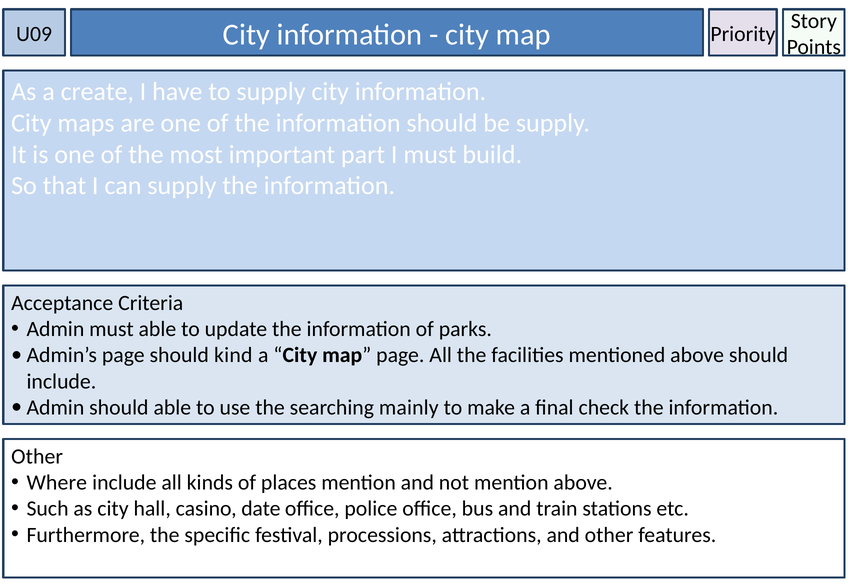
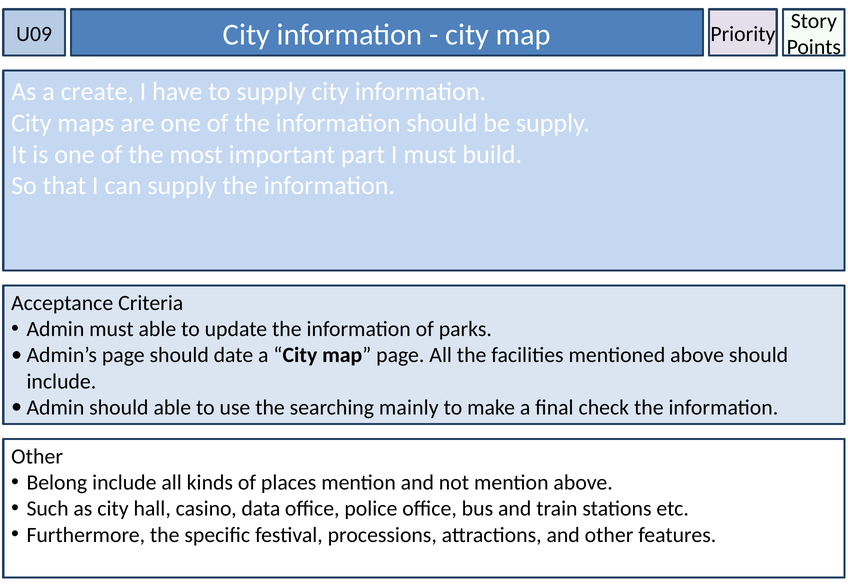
kind: kind -> date
Where: Where -> Belong
date: date -> data
